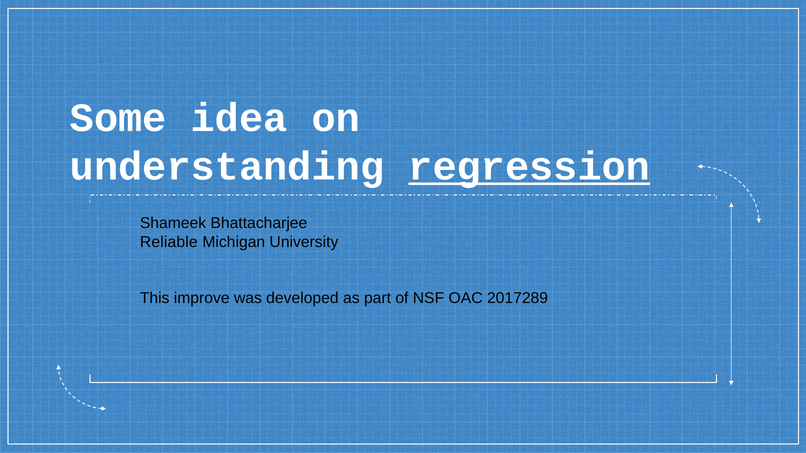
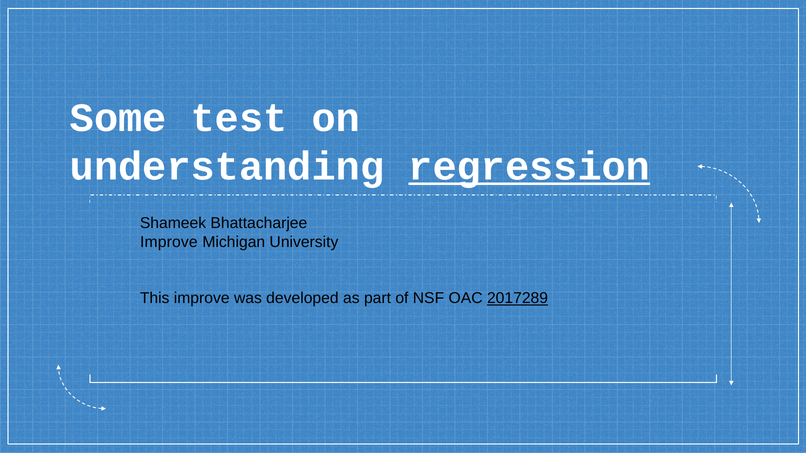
idea: idea -> test
Reliable at (169, 242): Reliable -> Improve
2017289 underline: none -> present
